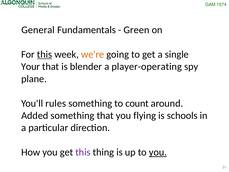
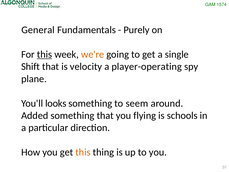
Green: Green -> Purely
Your: Your -> Shift
blender: blender -> velocity
rules: rules -> looks
count: count -> seem
this at (83, 152) colour: purple -> orange
you at (158, 152) underline: present -> none
